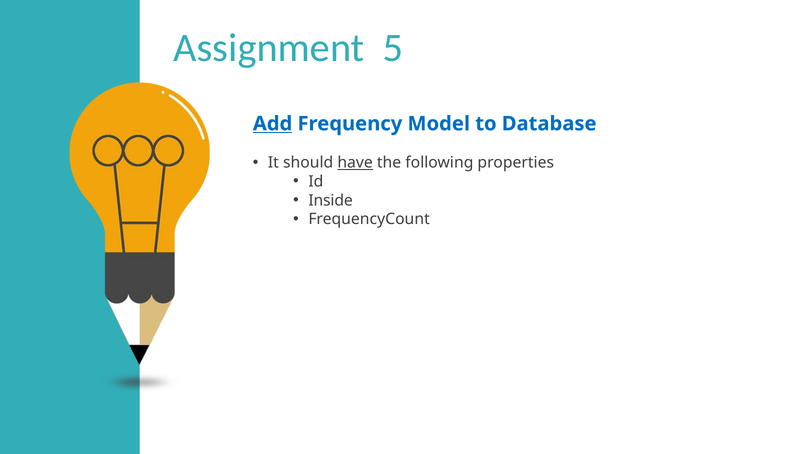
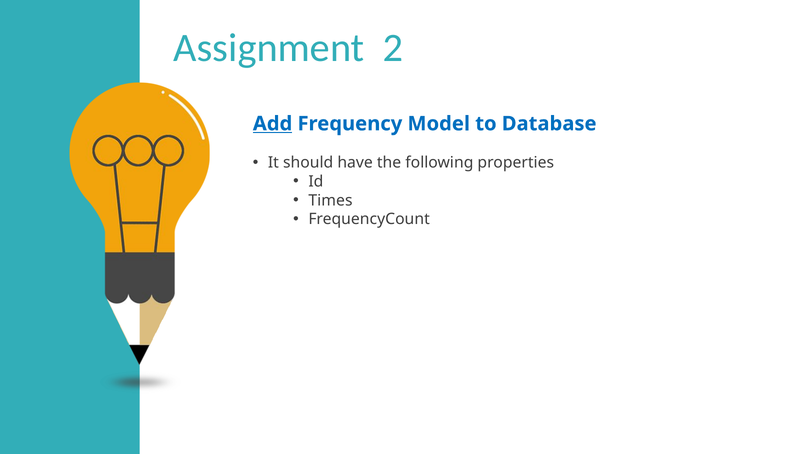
5: 5 -> 2
have underline: present -> none
Inside: Inside -> Times
